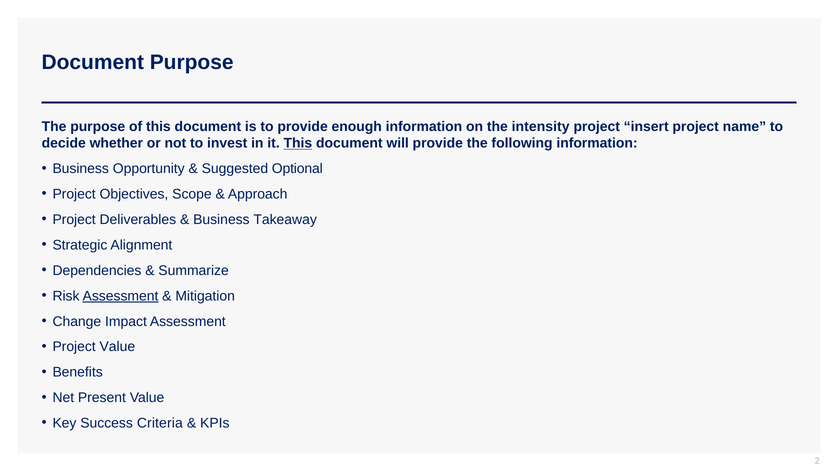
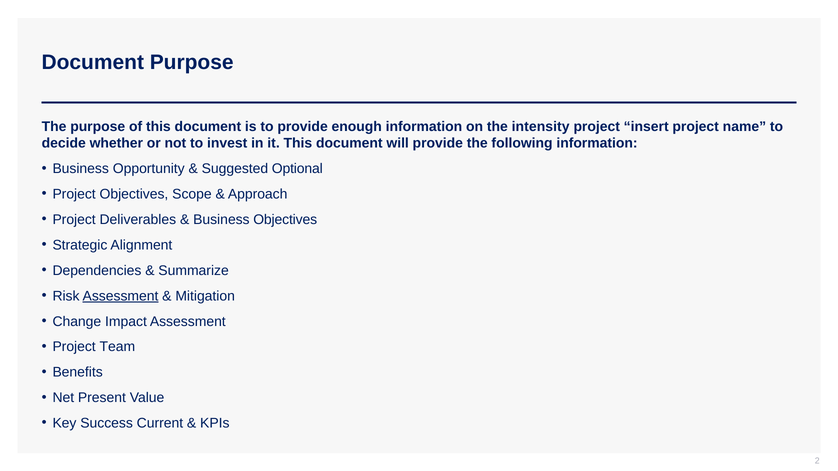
This at (298, 143) underline: present -> none
Business Takeaway: Takeaway -> Objectives
Project Value: Value -> Team
Criteria: Criteria -> Current
